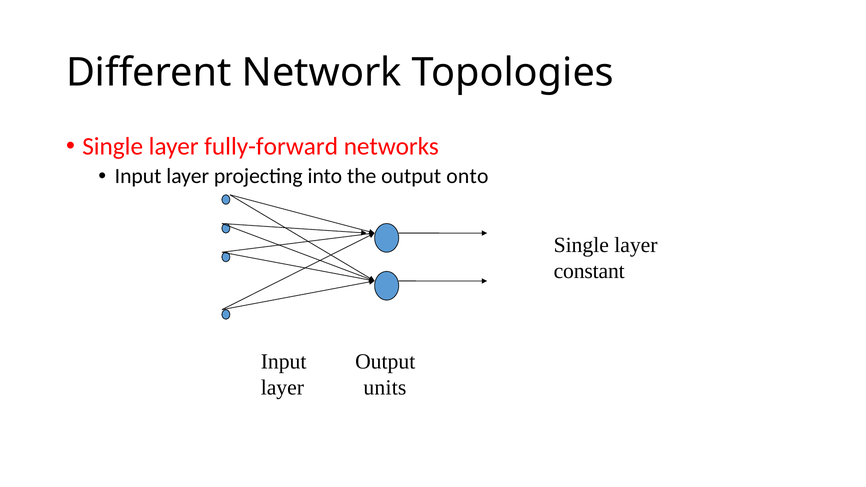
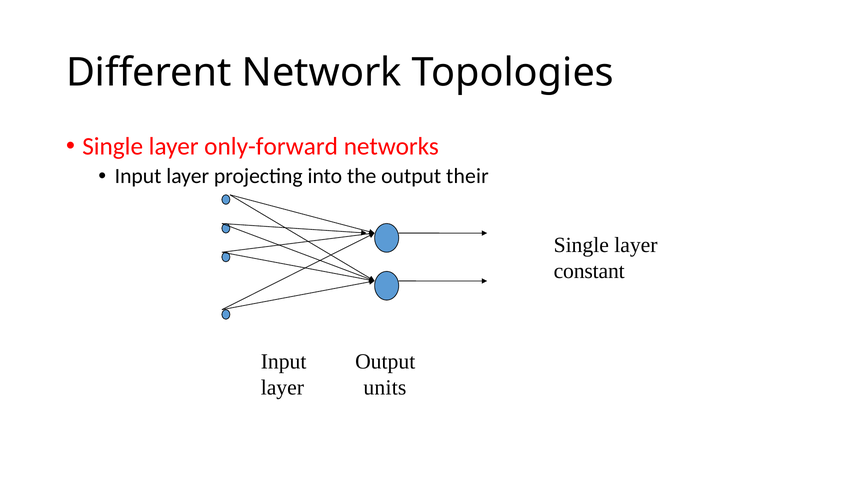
fully-forward: fully-forward -> only-forward
onto: onto -> their
